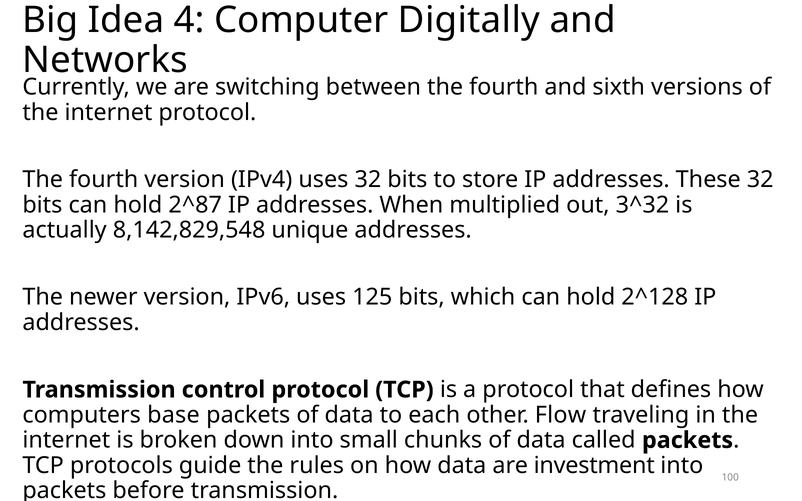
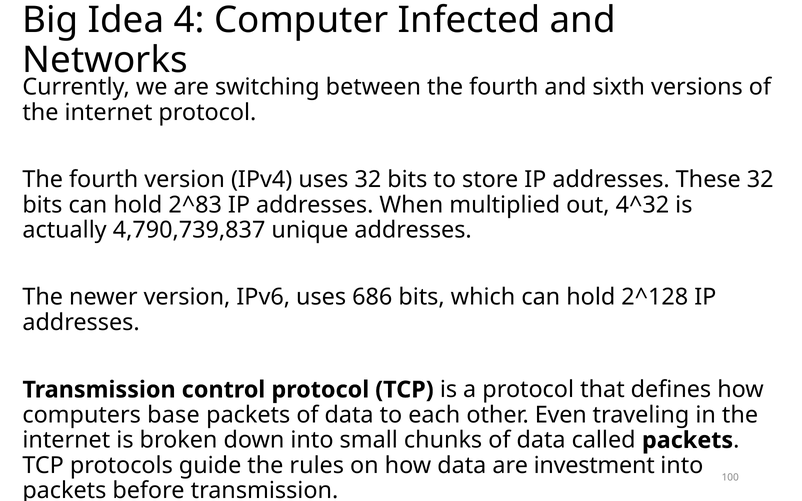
Digitally: Digitally -> Infected
2^87: 2^87 -> 2^83
3^32: 3^32 -> 4^32
8,142,829,548: 8,142,829,548 -> 4,790,739,837
125: 125 -> 686
Flow: Flow -> Even
